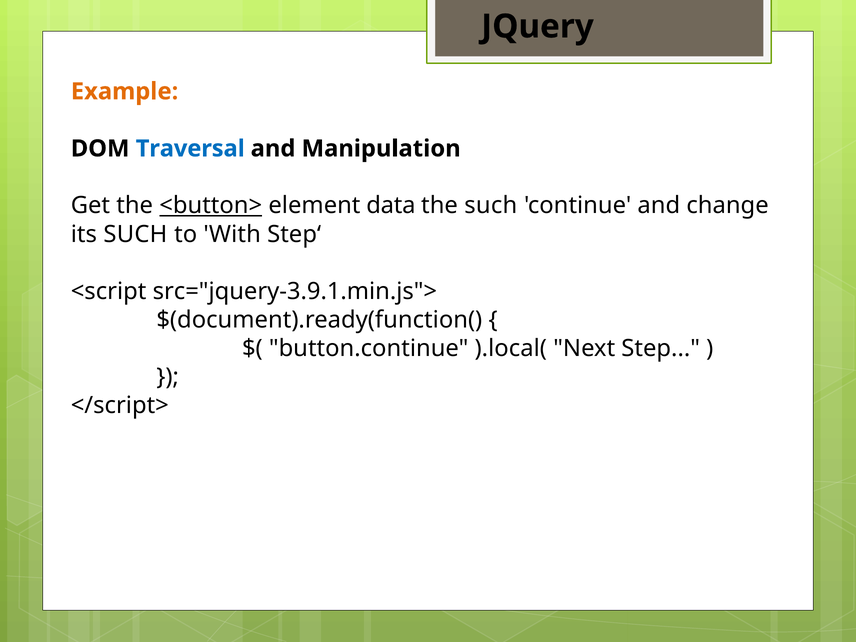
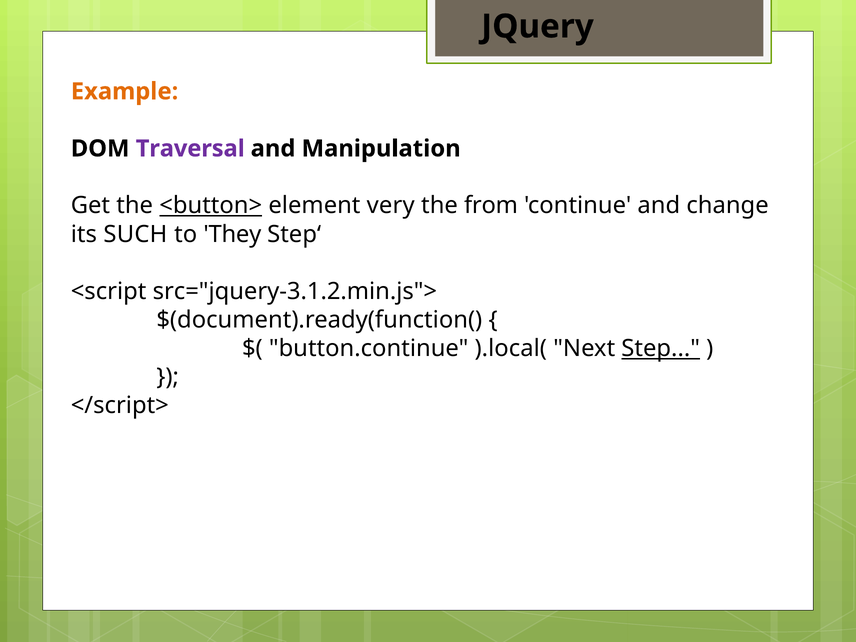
Traversal colour: blue -> purple
data: data -> very
the such: such -> from
With: With -> They
src="jquery-3.9.1.min.js">: src="jquery-3.9.1.min.js"> -> src="jquery-3.1.2.min.js">
Step underline: none -> present
